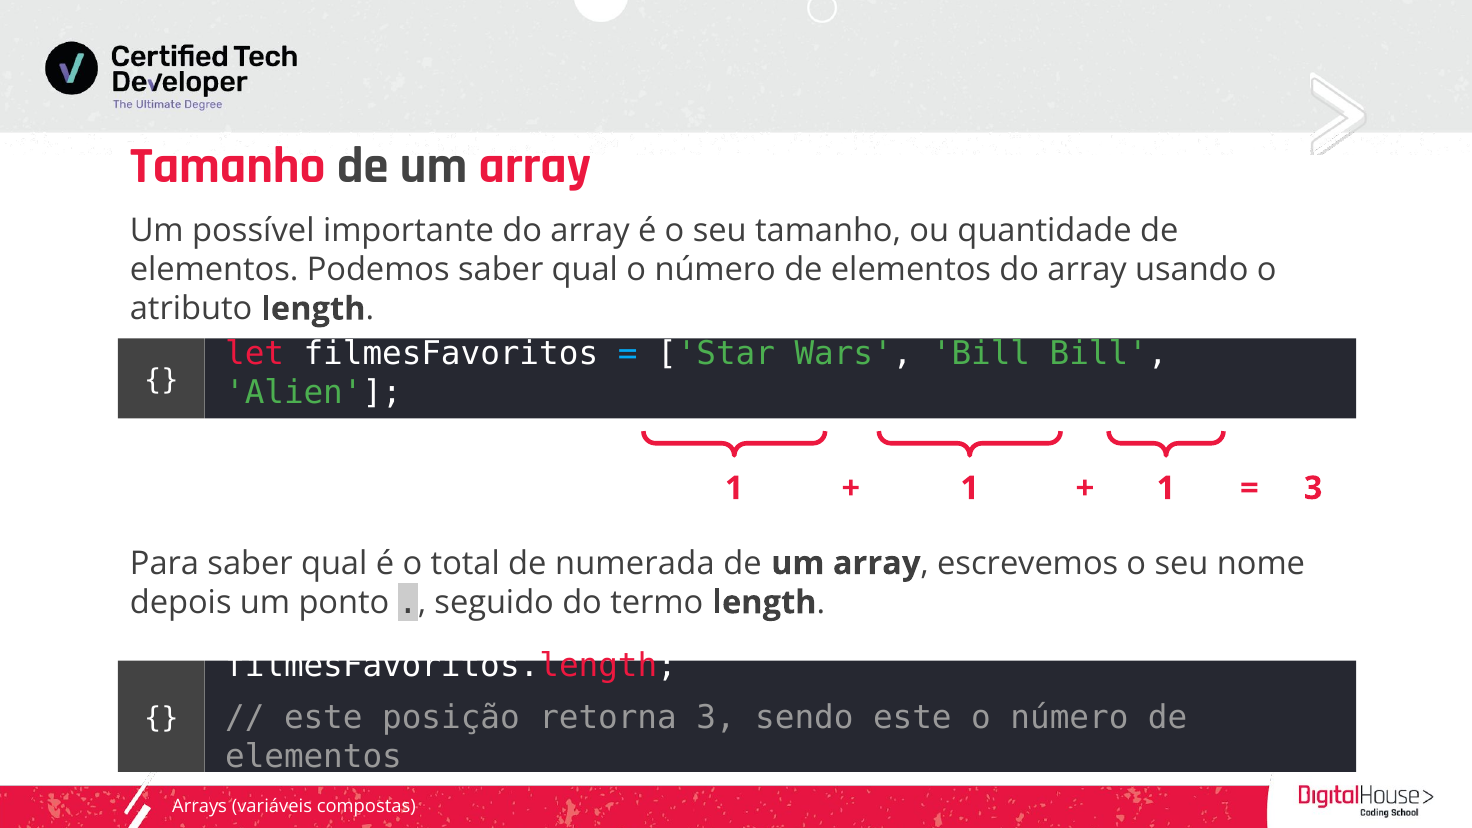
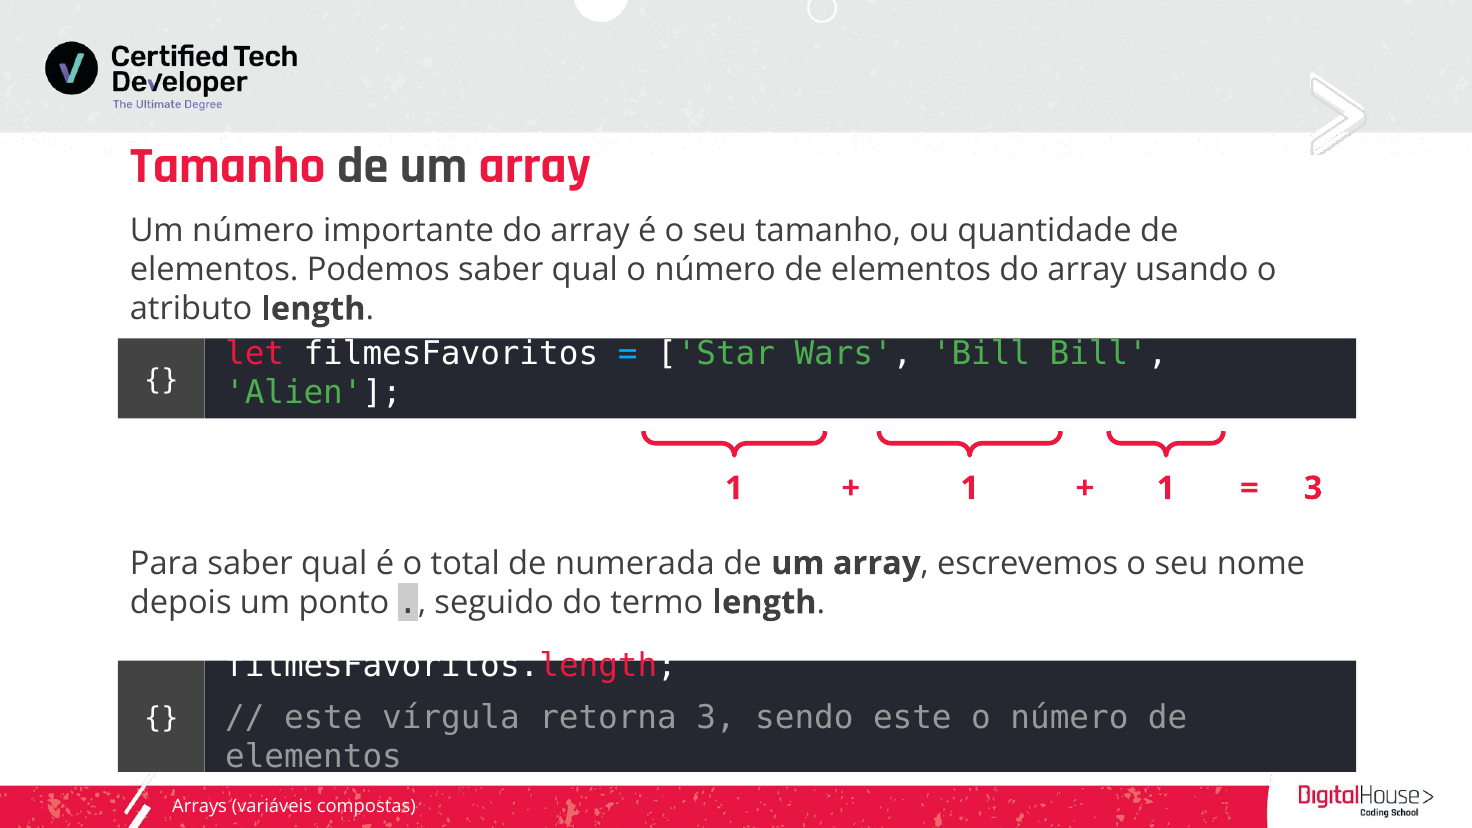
Um possível: possível -> número
posição: posição -> vírgula
